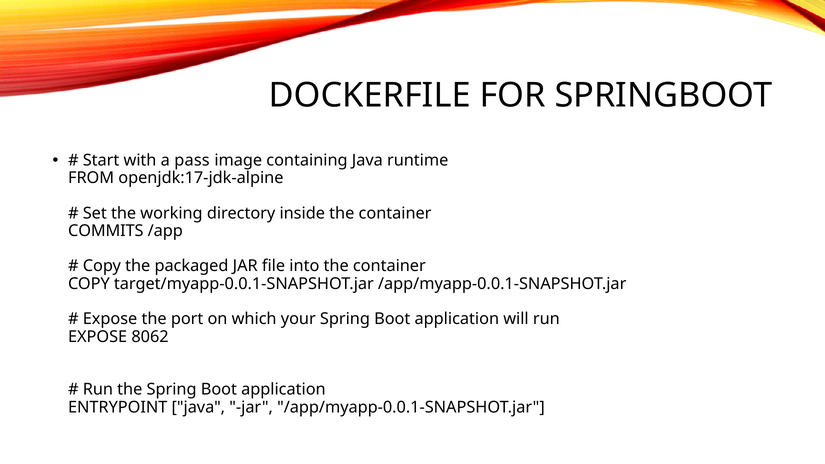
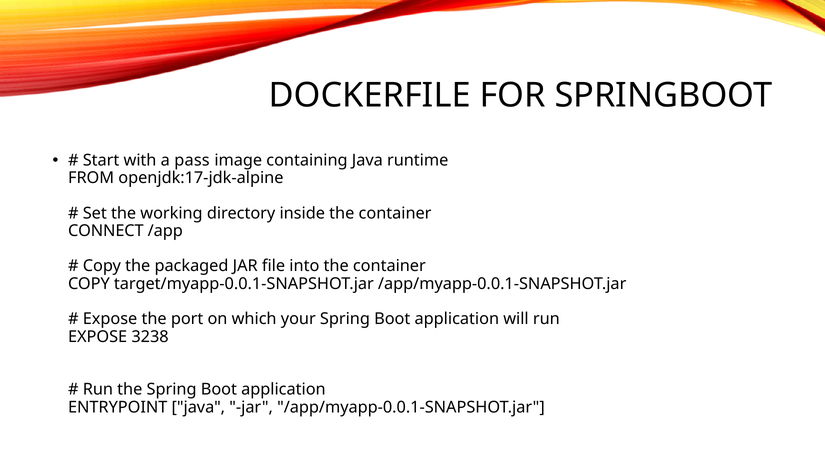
COMMITS: COMMITS -> CONNECT
8062: 8062 -> 3238
